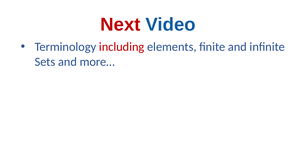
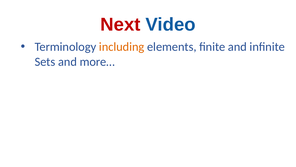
including colour: red -> orange
